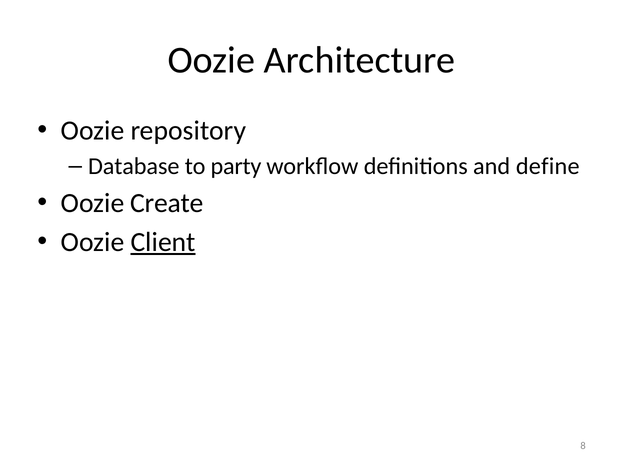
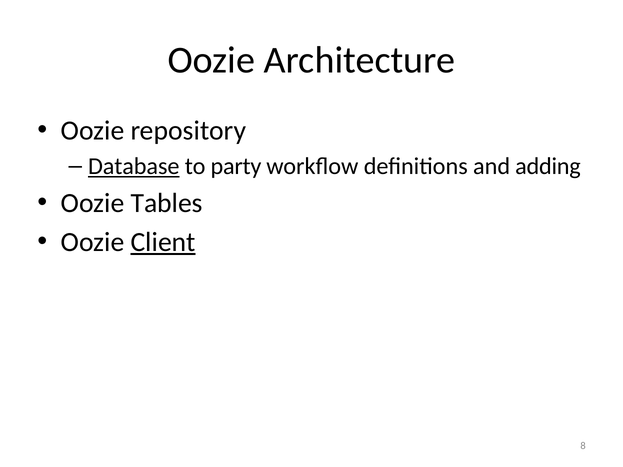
Database underline: none -> present
define: define -> adding
Create: Create -> Tables
